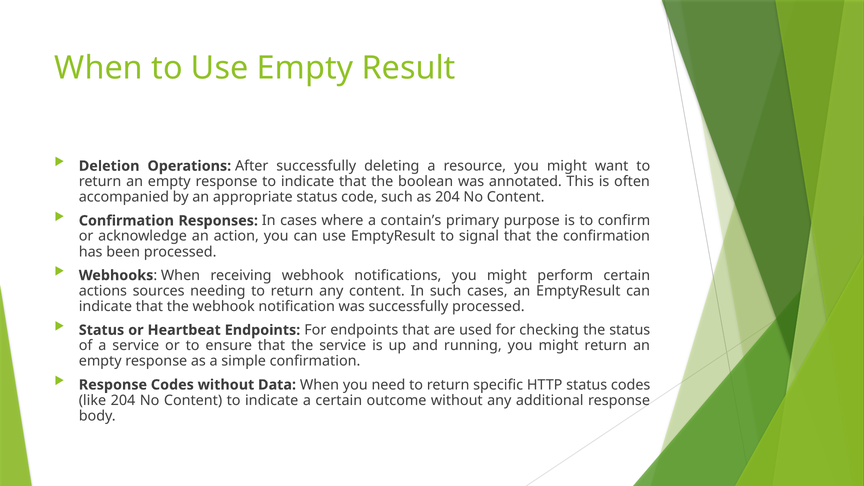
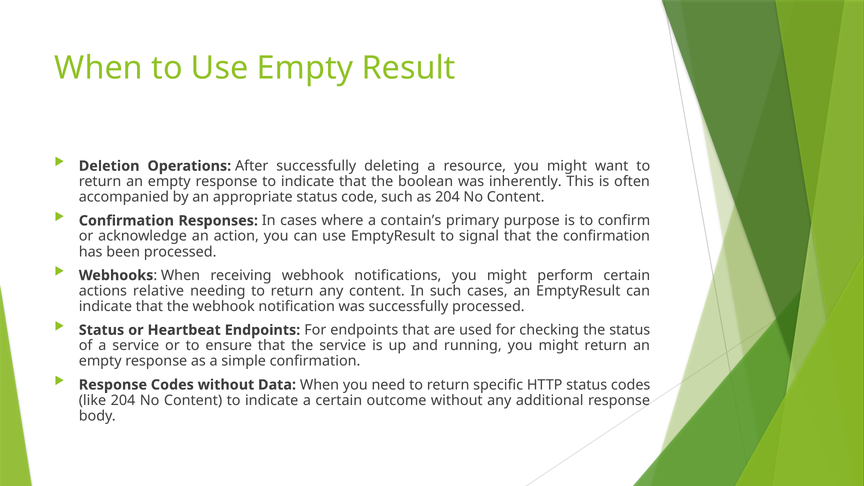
annotated: annotated -> inherently
sources: sources -> relative
